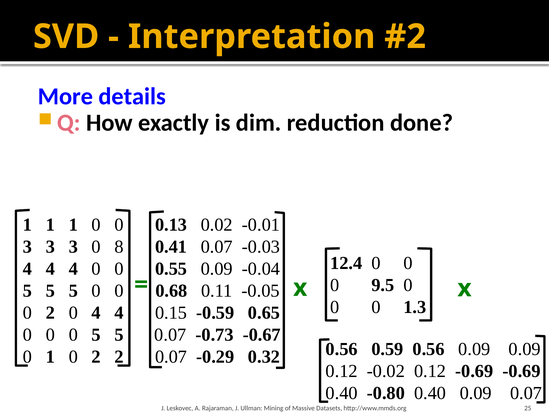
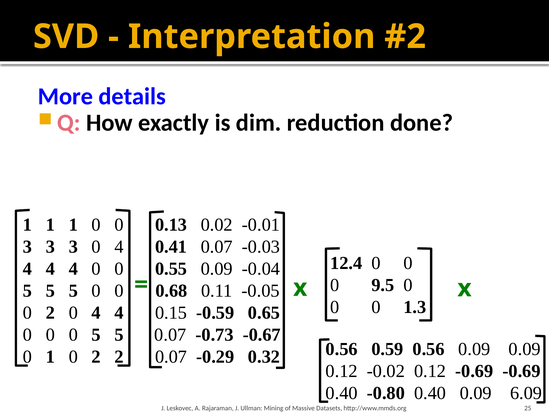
3 0 8: 8 -> 4
0.09 0.07: 0.07 -> 6.09
